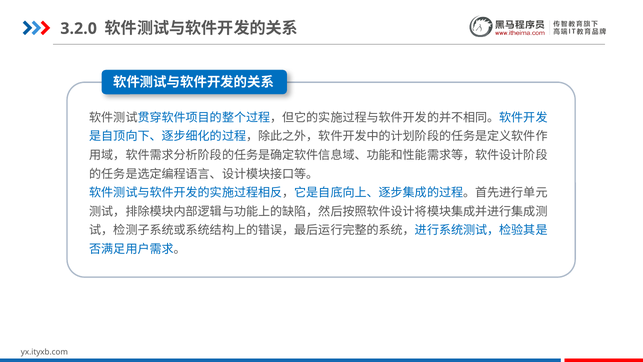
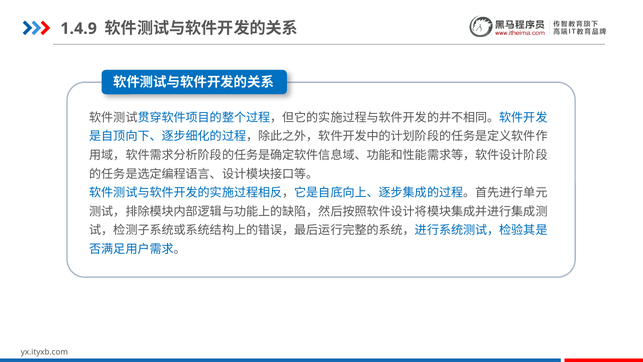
3.2.0: 3.2.0 -> 1.4.9
